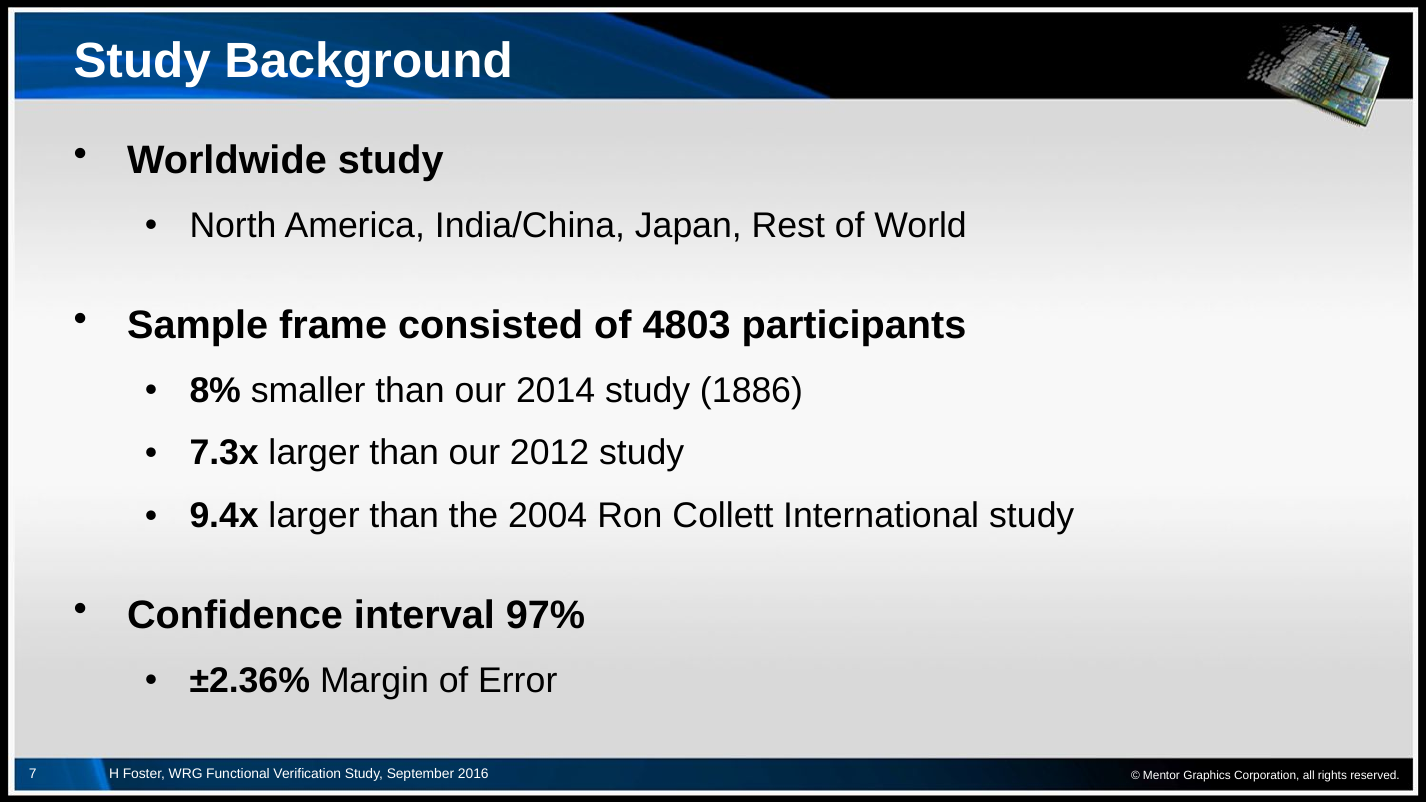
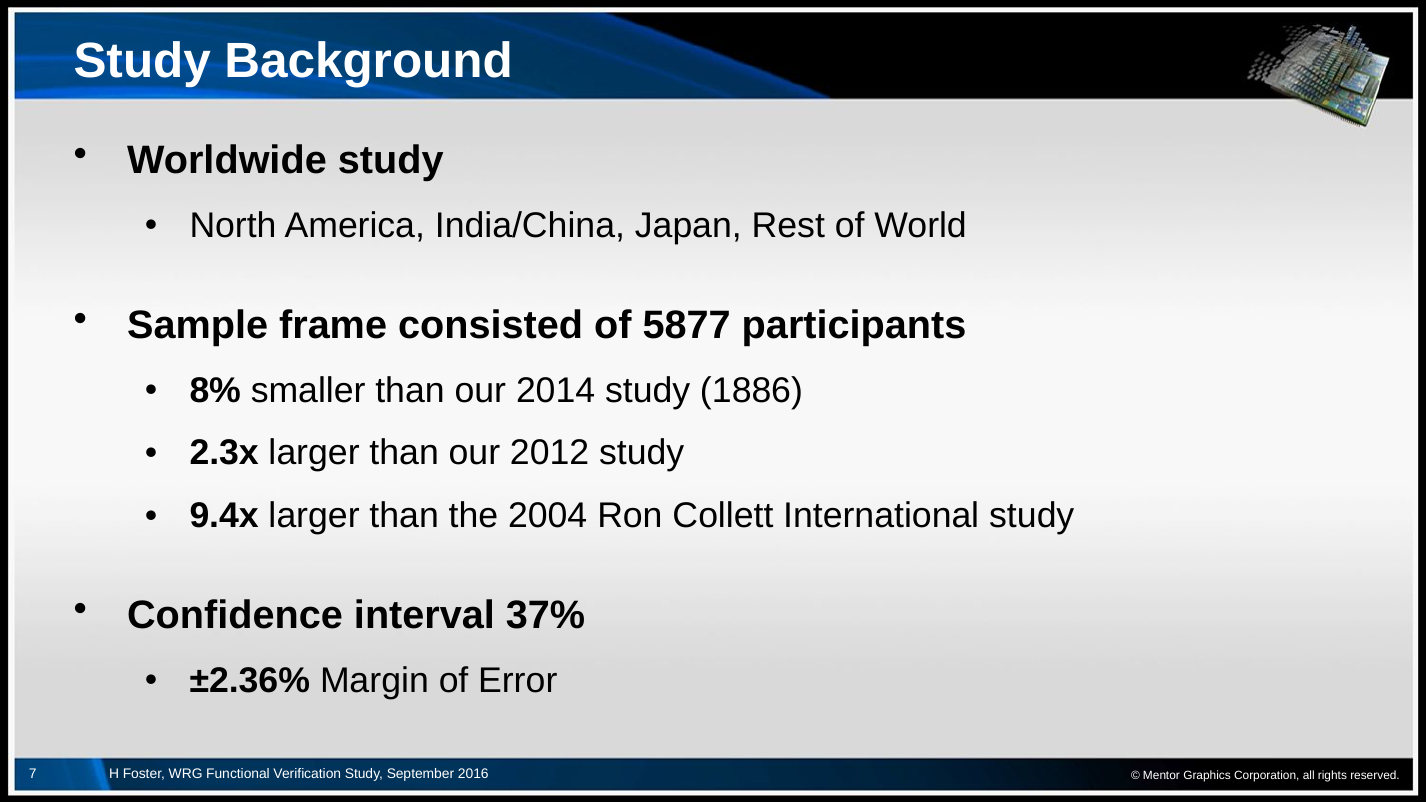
4803: 4803 -> 5877
7.3x: 7.3x -> 2.3x
97%: 97% -> 37%
